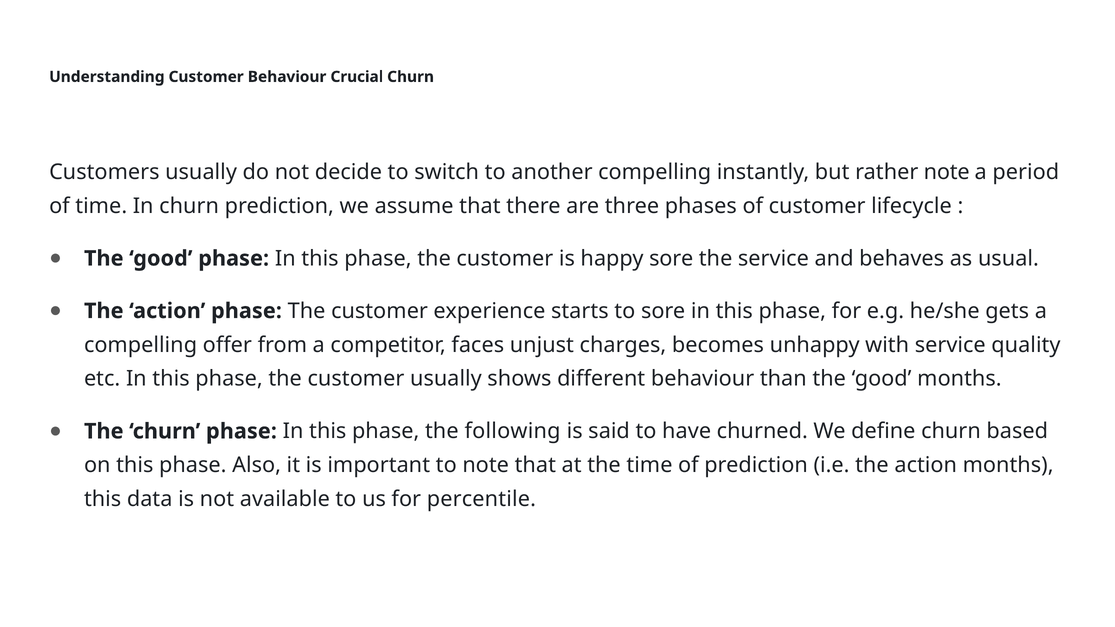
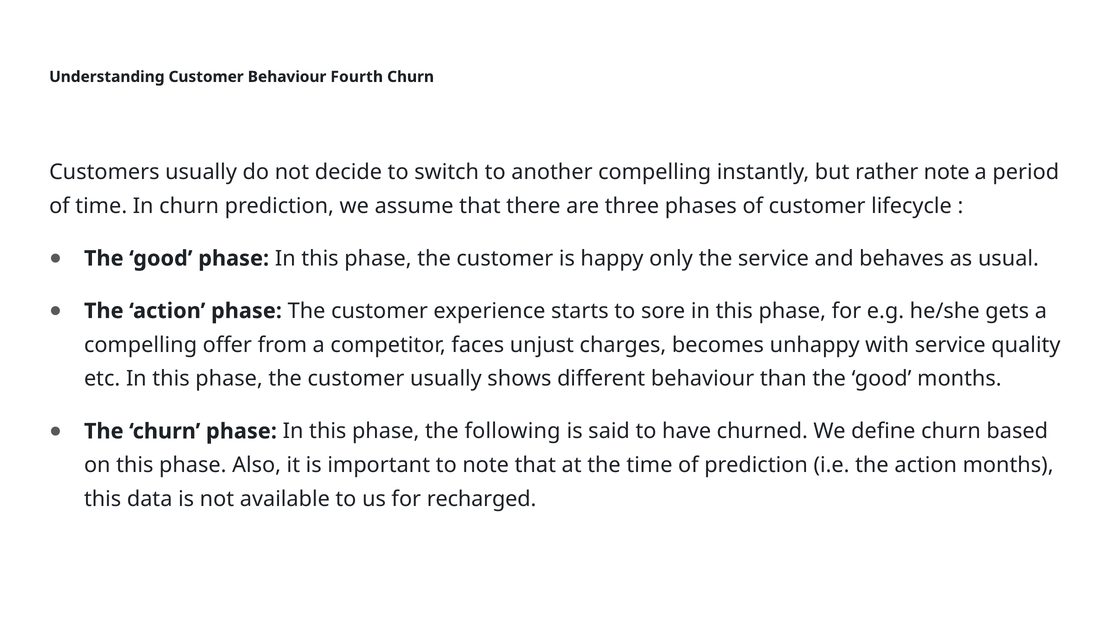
Crucial: Crucial -> Fourth
happy sore: sore -> only
percentile: percentile -> recharged
